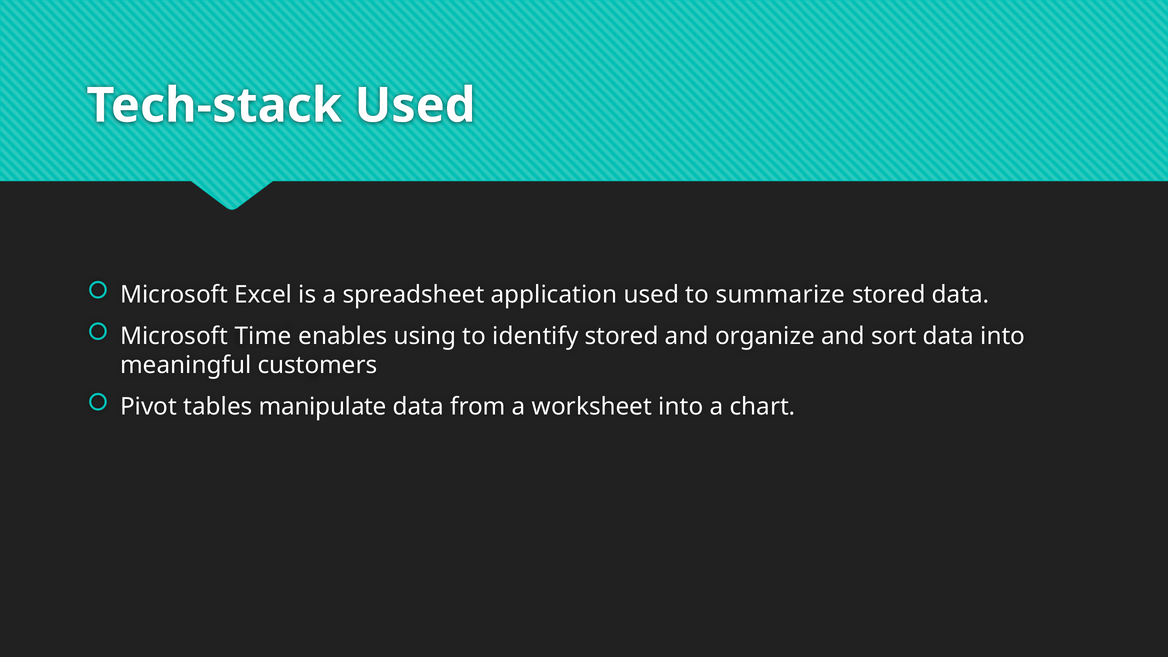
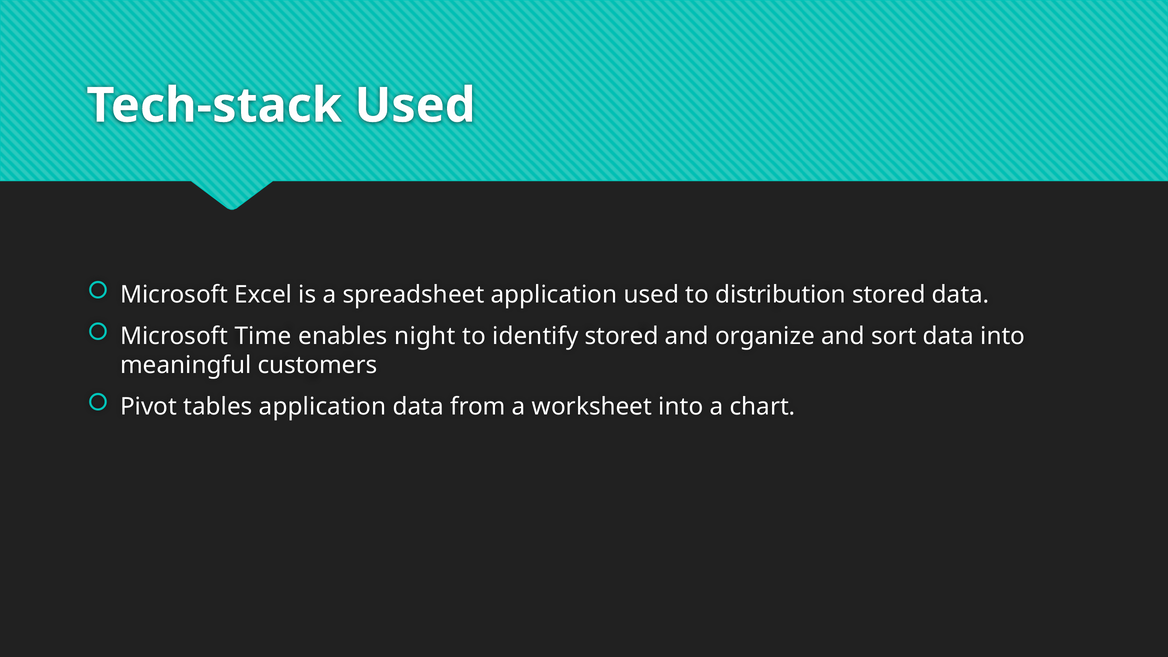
summarize: summarize -> distribution
using: using -> night
tables manipulate: manipulate -> application
